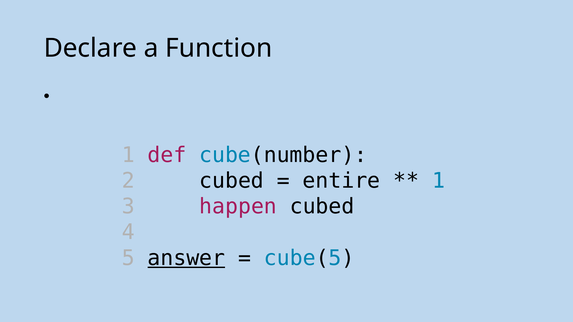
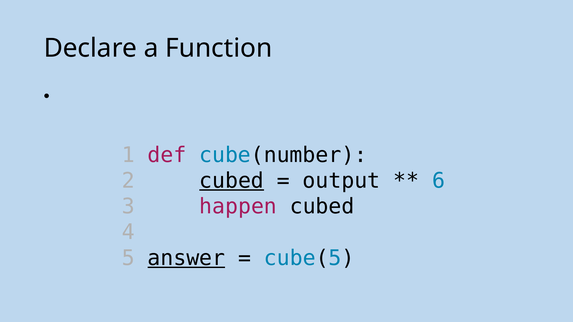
cubed at (232, 181) underline: none -> present
entire: entire -> output
1 at (439, 181): 1 -> 6
